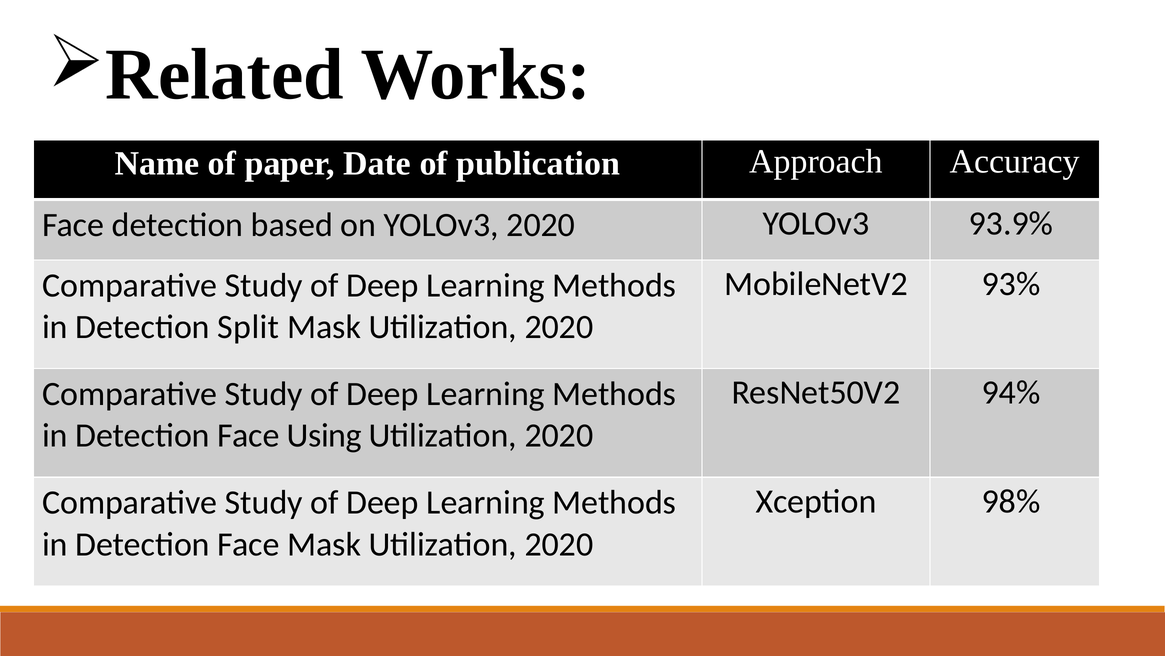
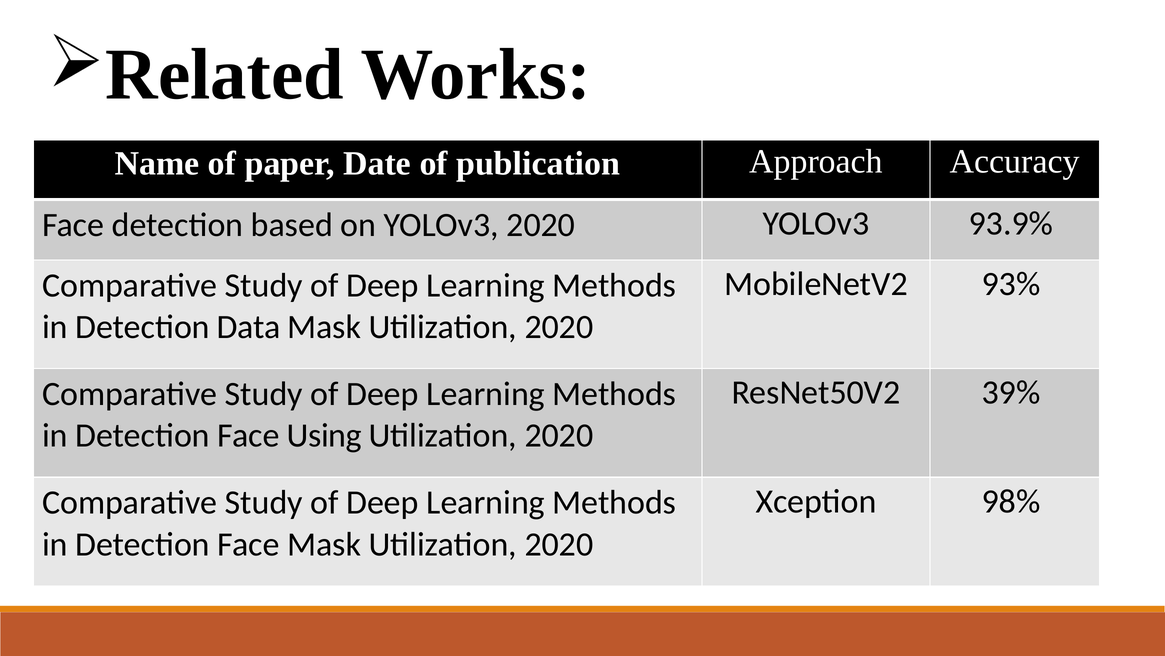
Split: Split -> Data
94%: 94% -> 39%
